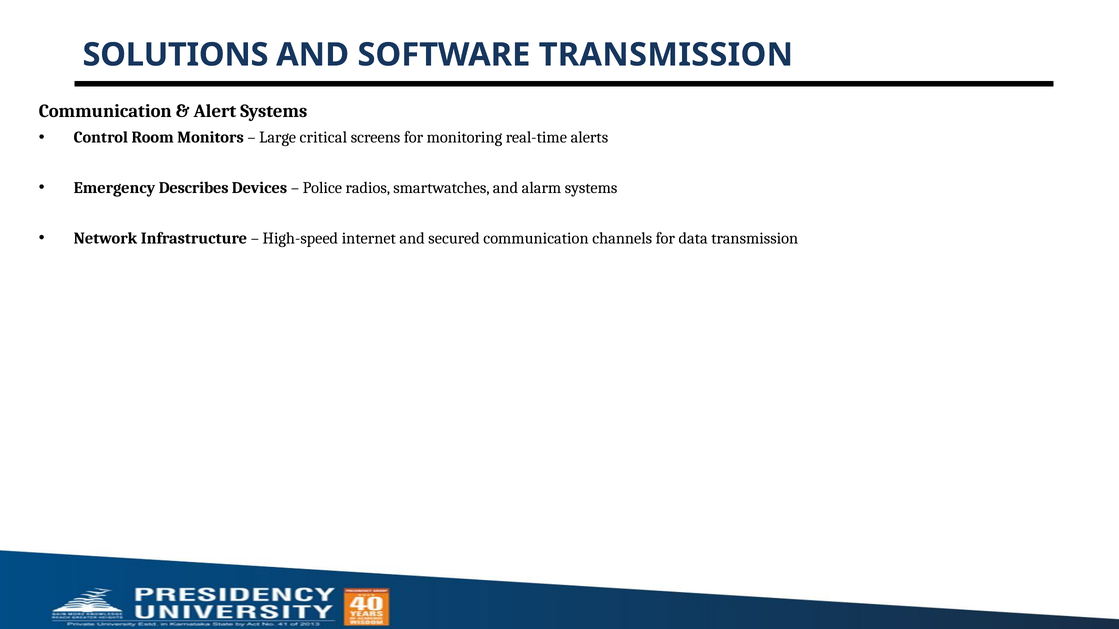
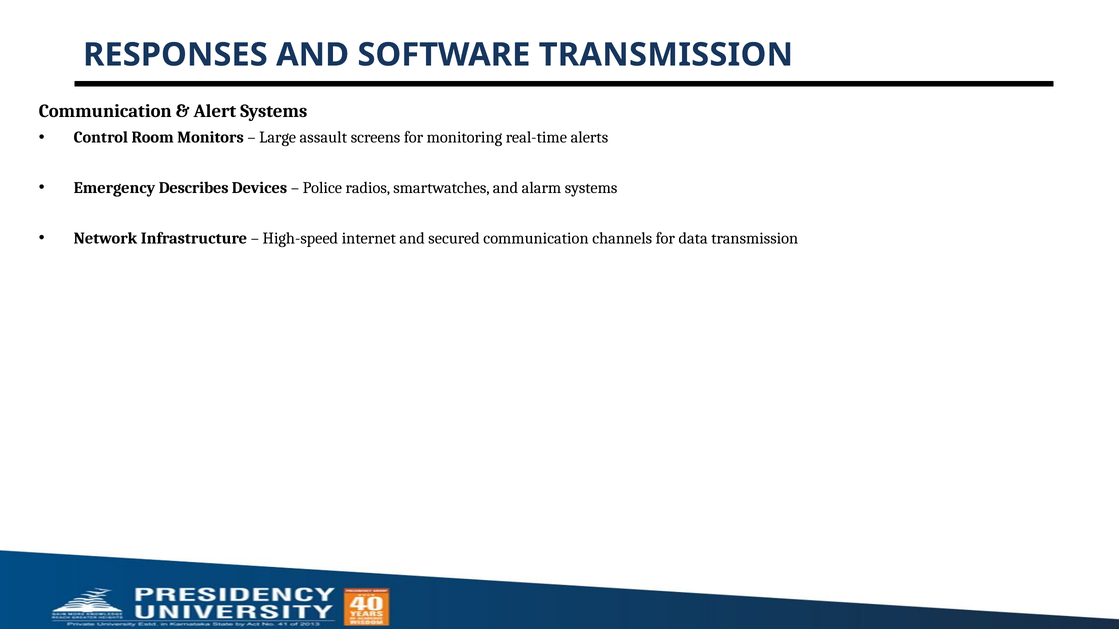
SOLUTIONS: SOLUTIONS -> RESPONSES
critical: critical -> assault
